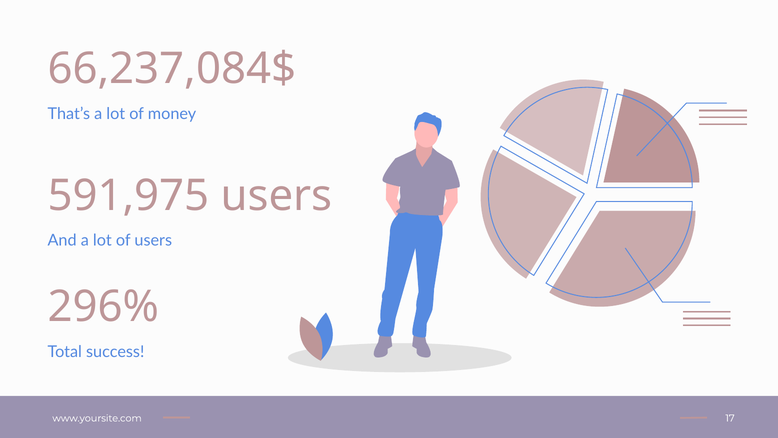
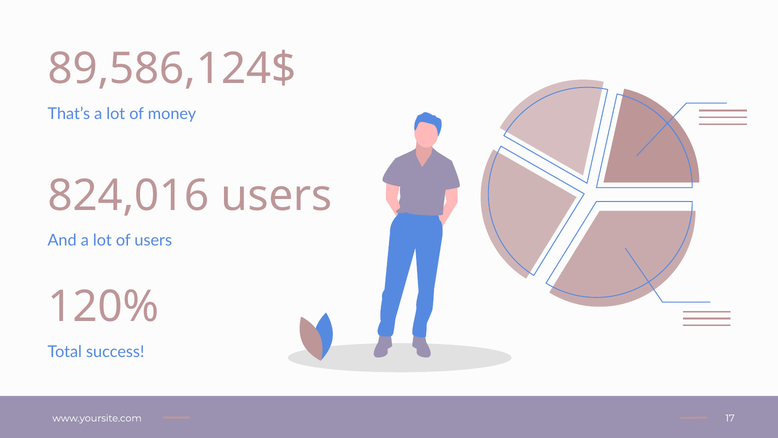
66,237,084$: 66,237,084$ -> 89,586,124$
591,975: 591,975 -> 824,016
296%: 296% -> 120%
